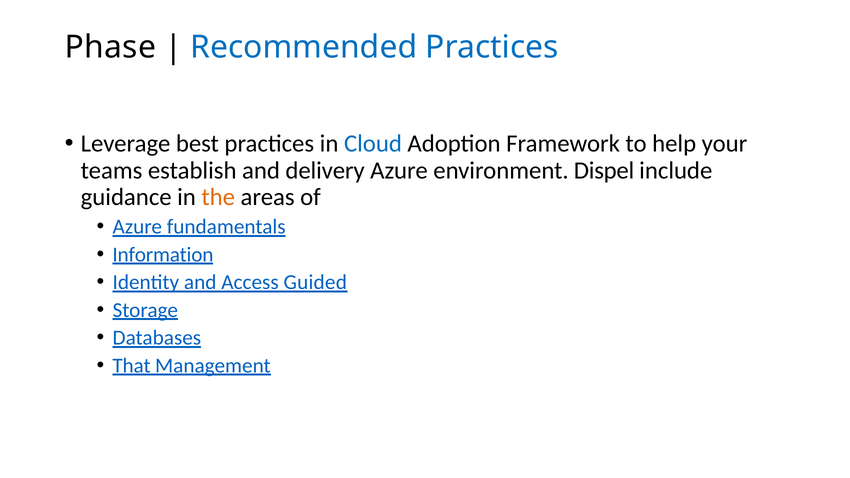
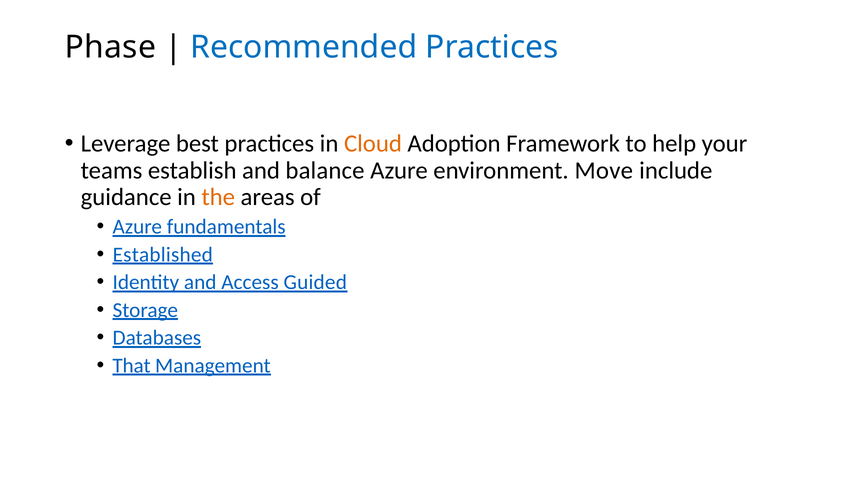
Cloud colour: blue -> orange
delivery: delivery -> balance
Dispel: Dispel -> Move
Information: Information -> Established
